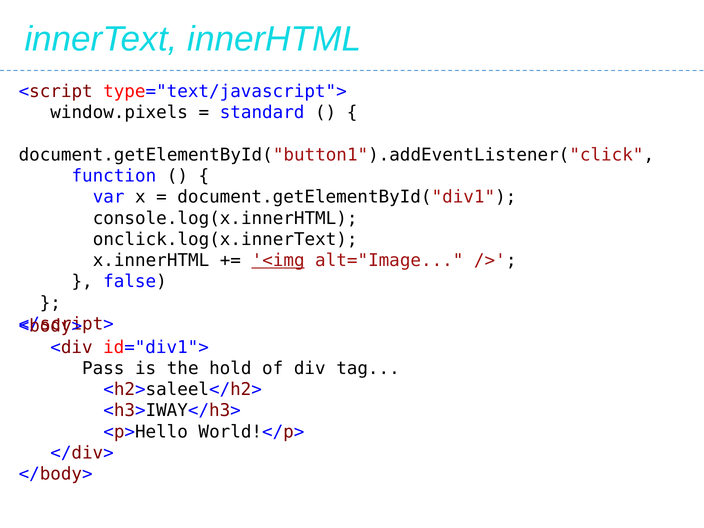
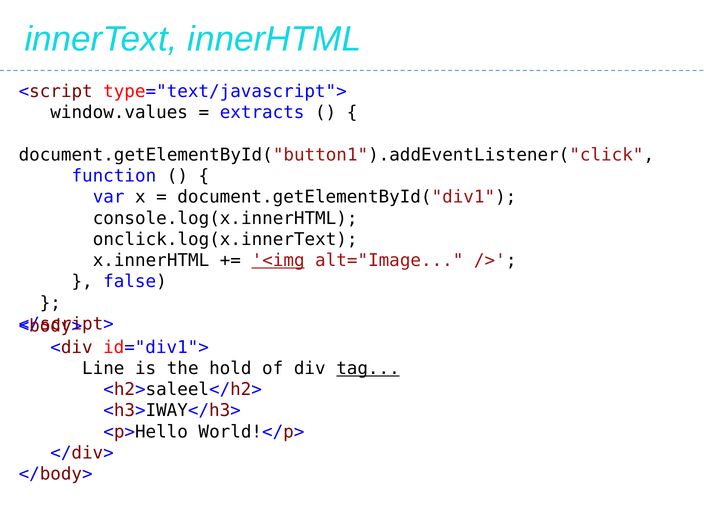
window.pixels: window.pixels -> window.values
standard: standard -> extracts
Pass: Pass -> Line
tag underline: none -> present
